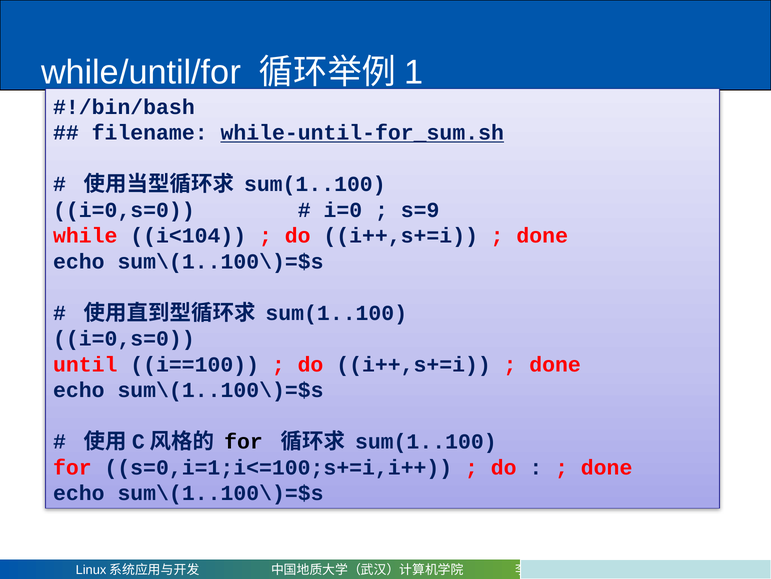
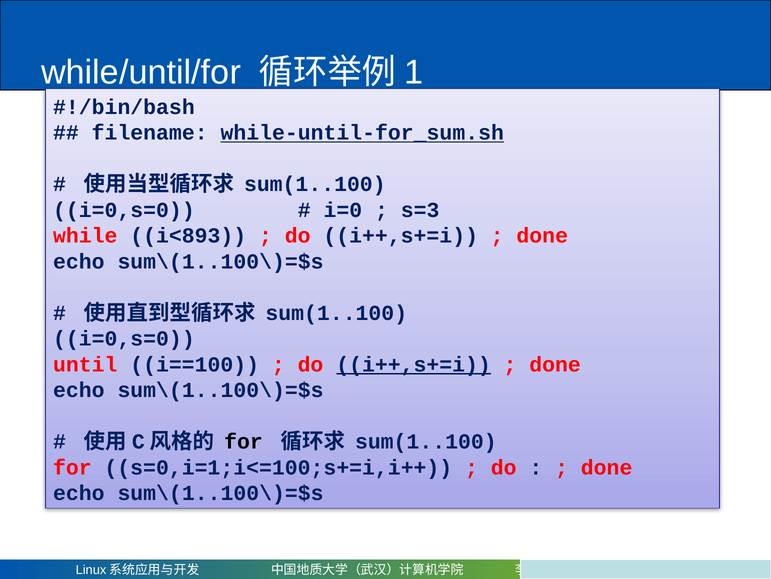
s=9: s=9 -> s=3
i<104: i<104 -> i<893
i++,s+=i at (414, 364) underline: none -> present
